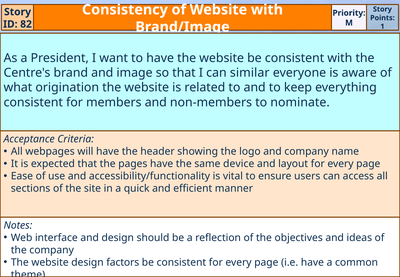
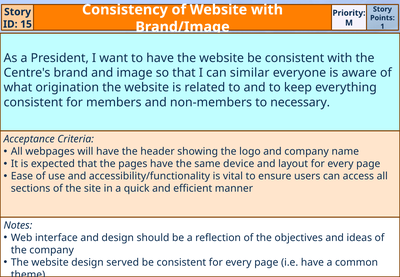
82: 82 -> 15
nominate: nominate -> necessary
factors: factors -> served
